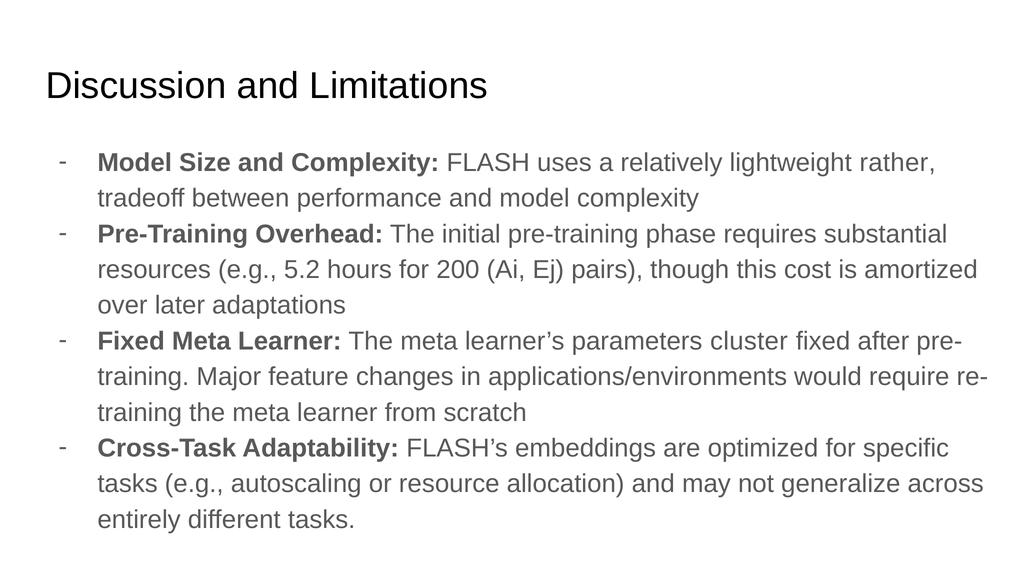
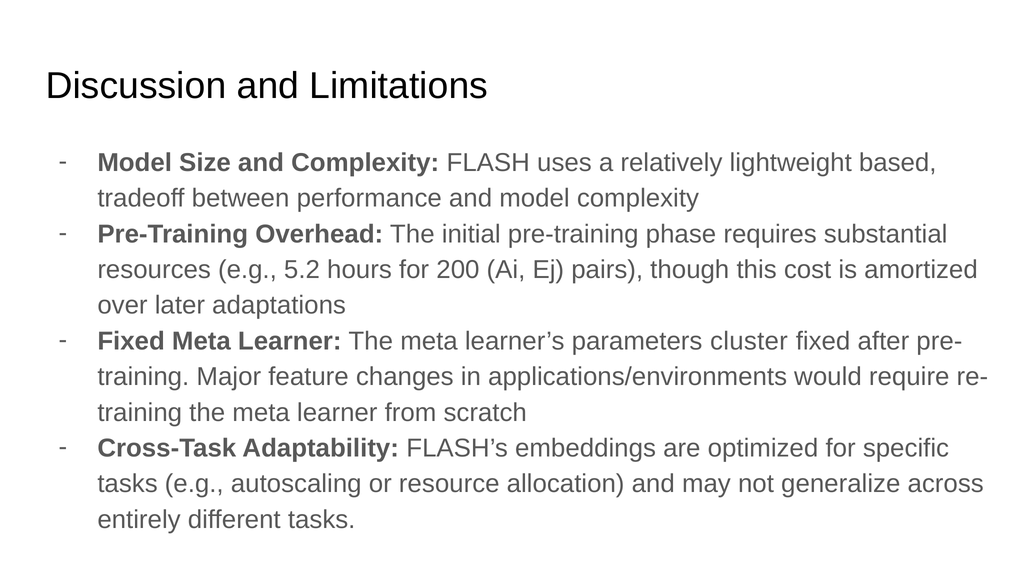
rather: rather -> based
